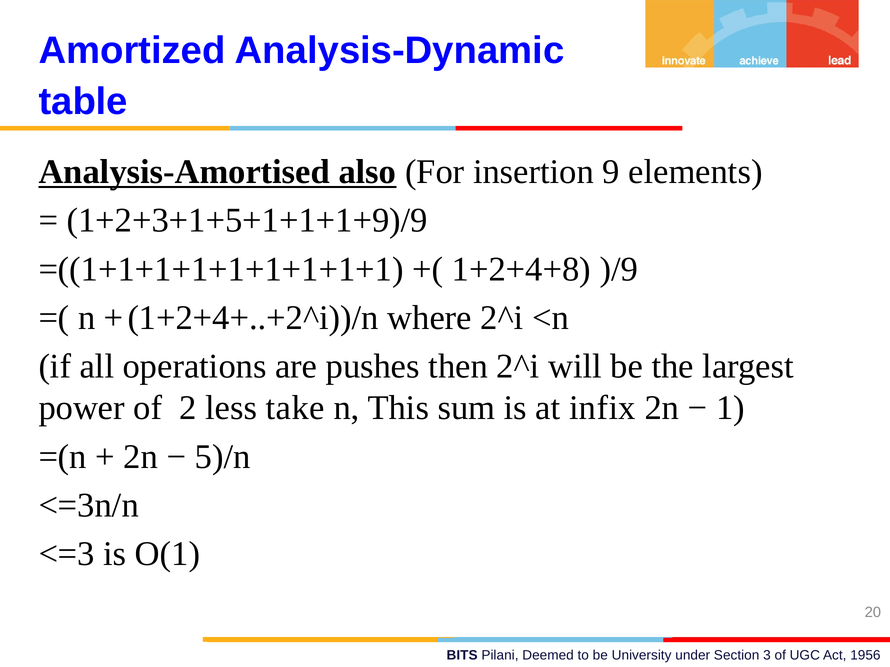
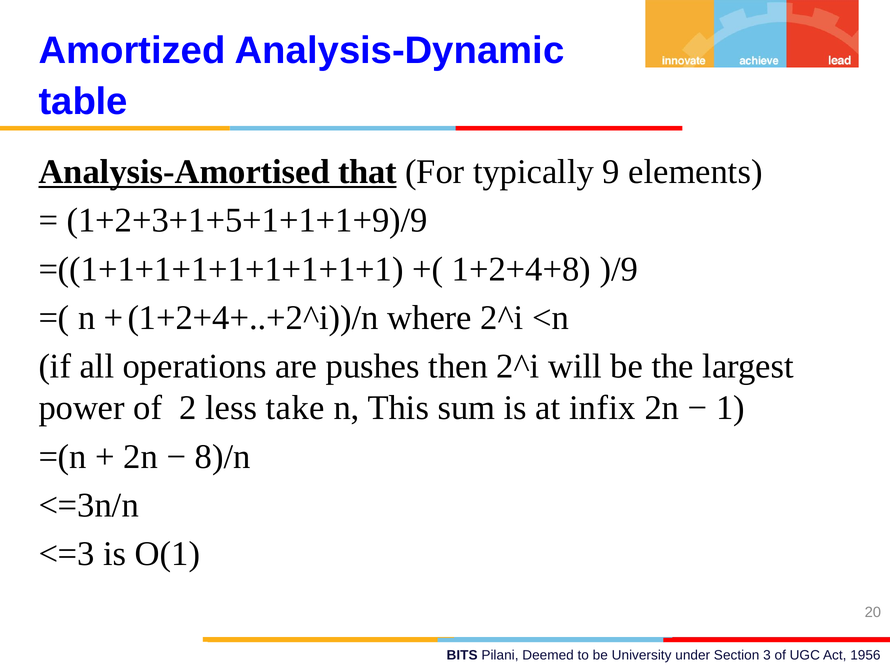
also: also -> that
insertion: insertion -> typically
5)/n: 5)/n -> 8)/n
